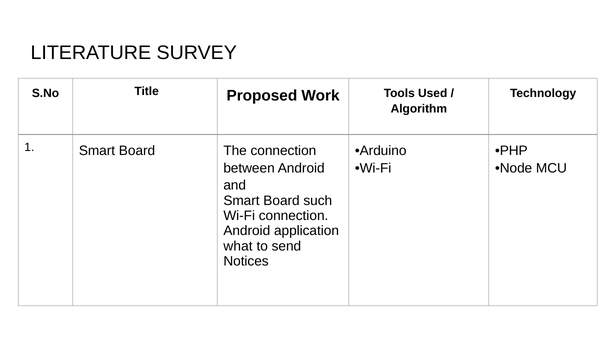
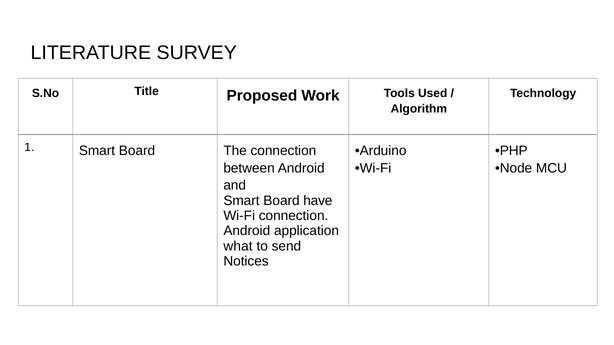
such: such -> have
